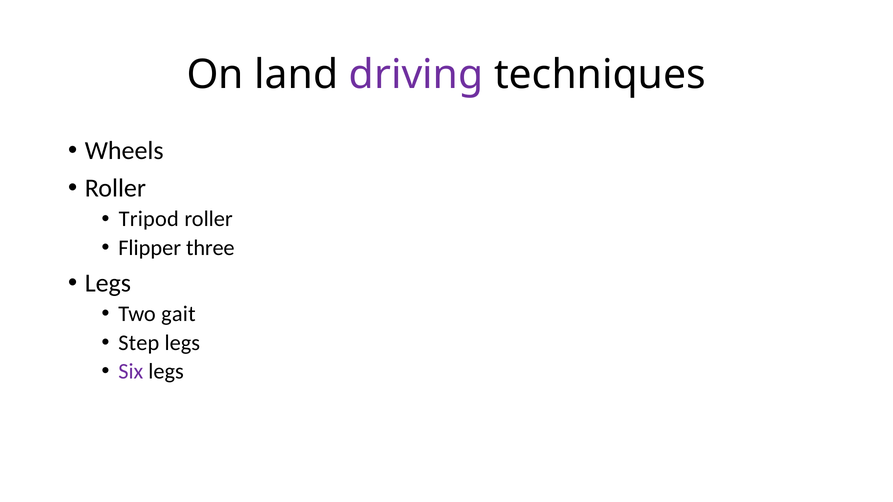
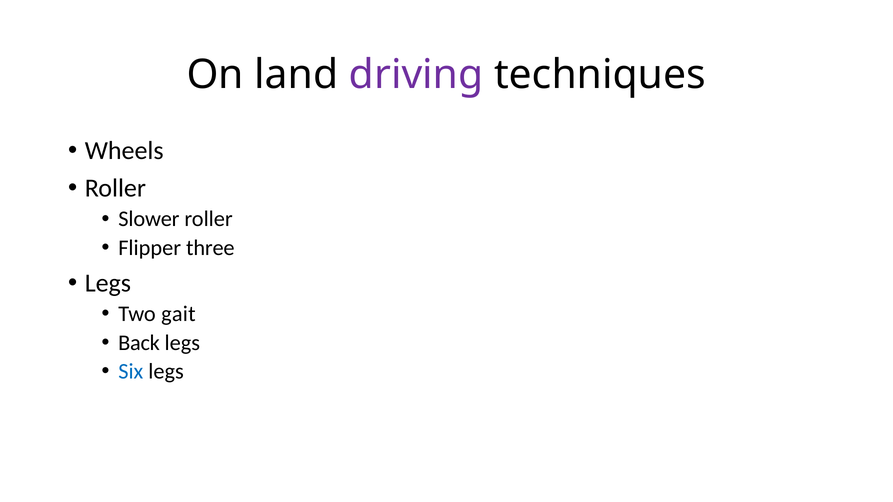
Tripod: Tripod -> Slower
Step: Step -> Back
Six colour: purple -> blue
